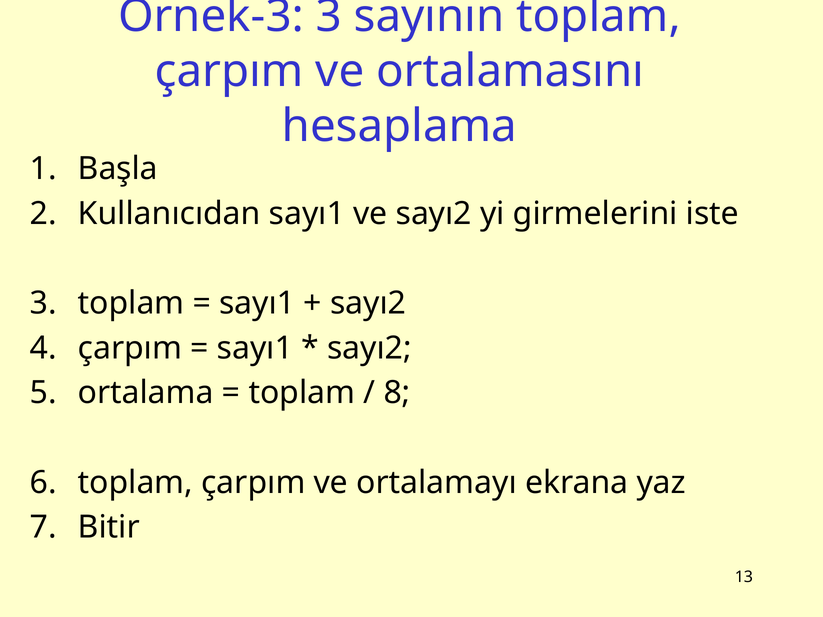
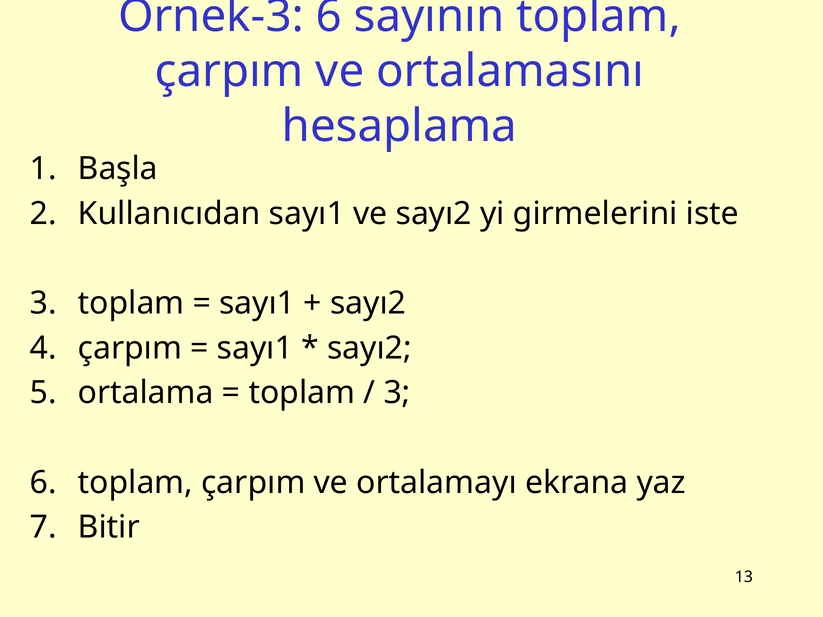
Örnek-3 3: 3 -> 6
8 at (397, 393): 8 -> 3
